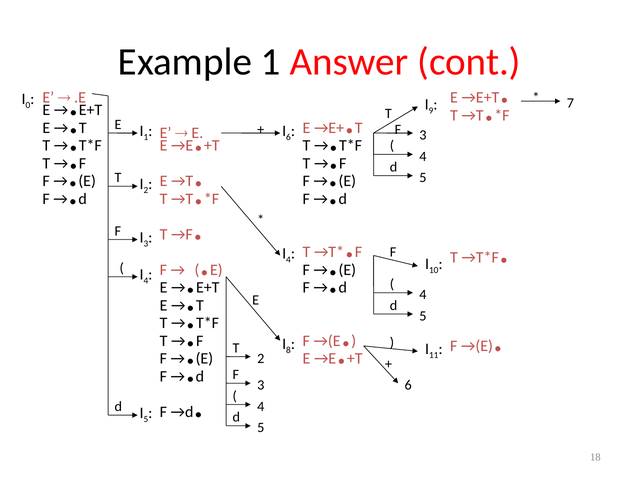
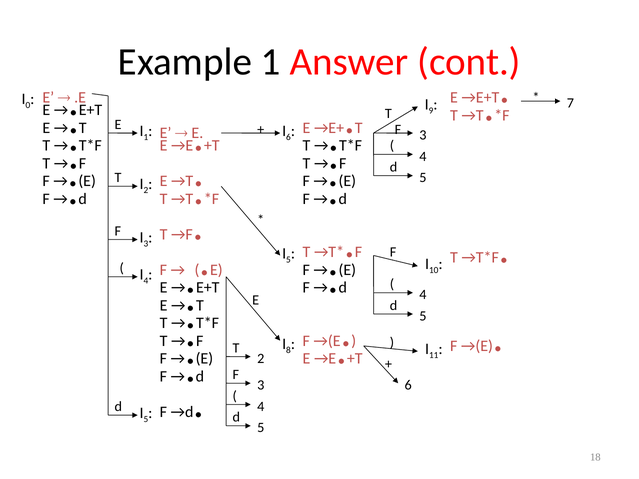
4 at (288, 260): 4 -> 5
